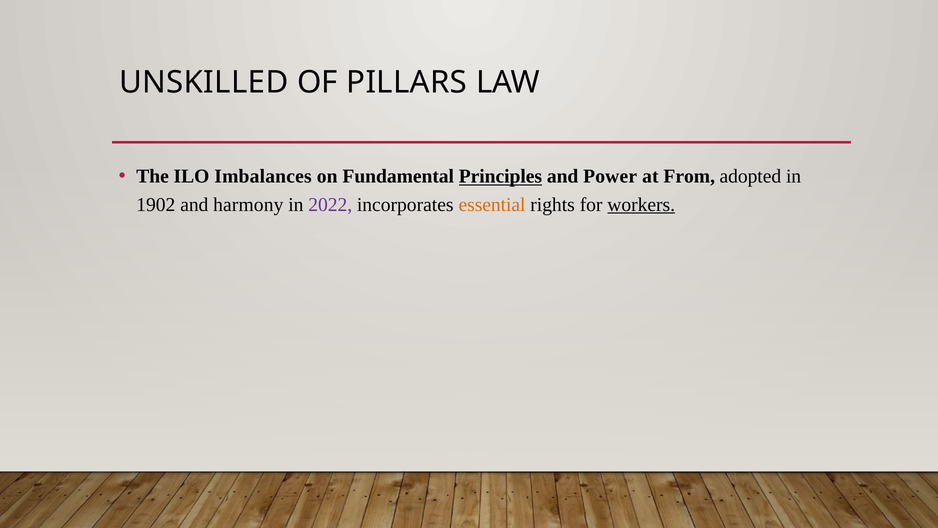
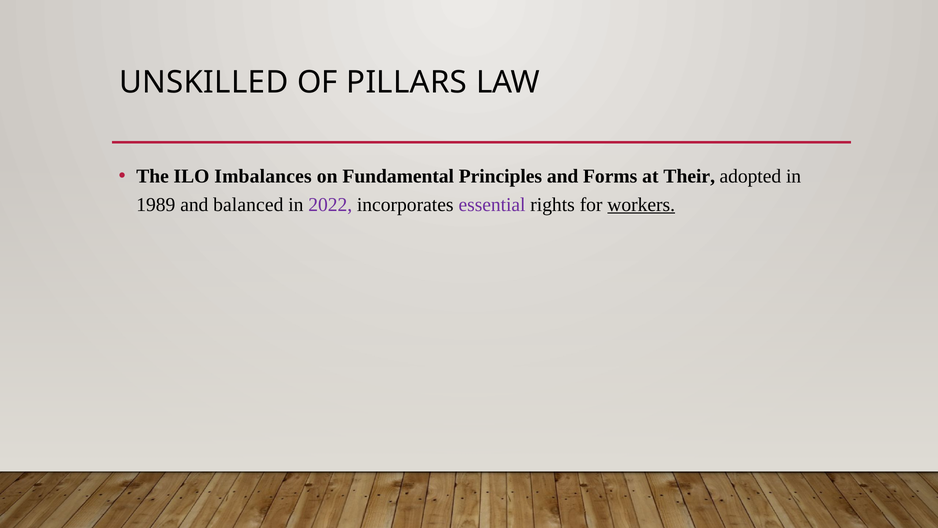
Principles underline: present -> none
Power: Power -> Forms
From: From -> Their
1902: 1902 -> 1989
harmony: harmony -> balanced
essential colour: orange -> purple
